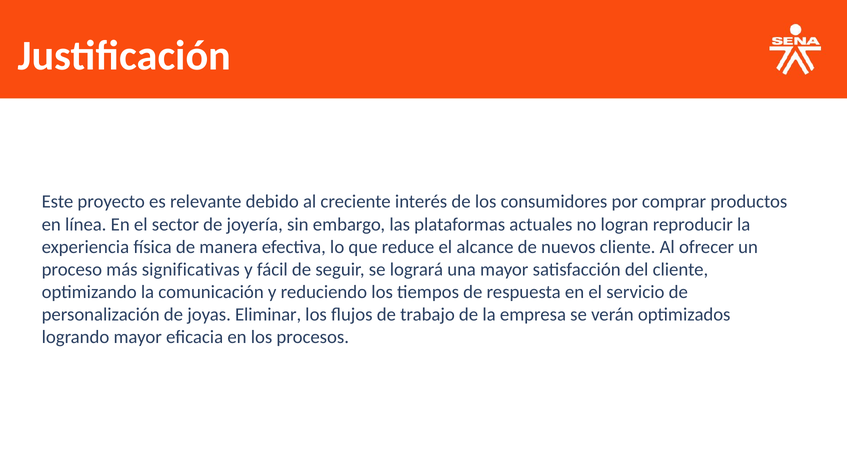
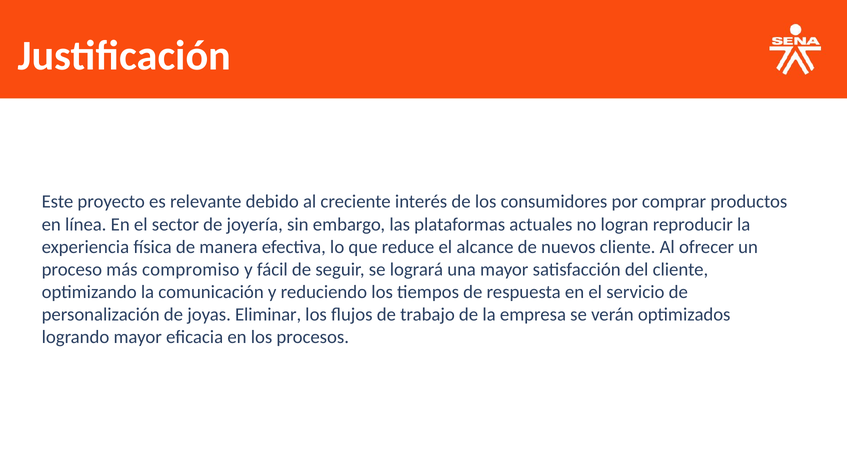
significativas: significativas -> compromiso
